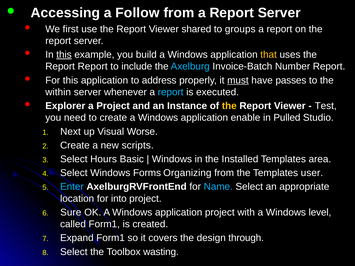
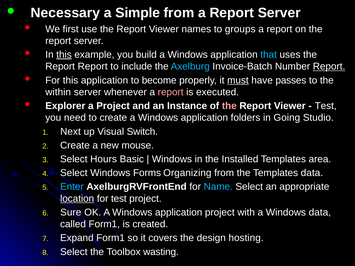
Accessing: Accessing -> Necessary
Follow: Follow -> Simple
shared: shared -> names
that colour: yellow -> light blue
Report at (329, 67) underline: none -> present
address: address -> become
report at (171, 92) colour: light blue -> pink
the at (229, 106) colour: yellow -> pink
enable: enable -> folders
Pulled: Pulled -> Going
Worse: Worse -> Switch
scripts: scripts -> mouse
Templates user: user -> data
location underline: none -> present
for into: into -> test
Windows level: level -> data
through: through -> hosting
